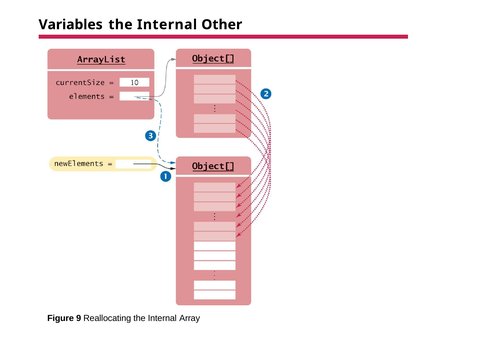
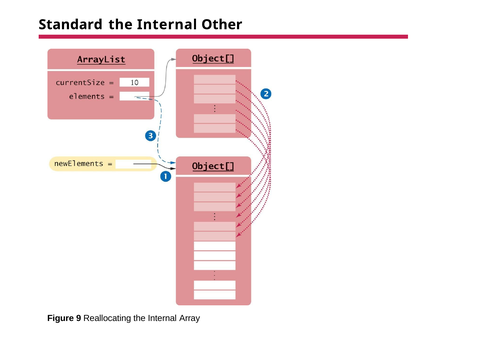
Variables: Variables -> Standard
